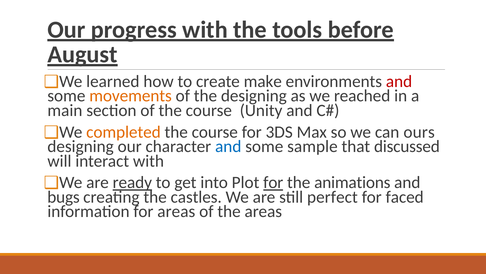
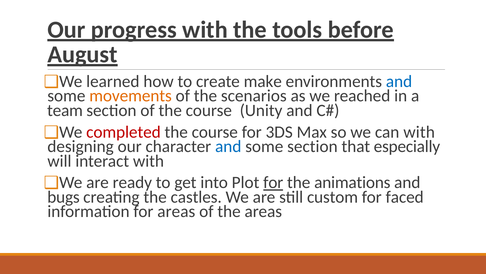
and at (399, 81) colour: red -> blue
the designing: designing -> scenarios
main: main -> team
completed colour: orange -> red
can ours: ours -> with
some sample: sample -> section
discussed: discussed -> especially
ready underline: present -> none
perfect: perfect -> custom
